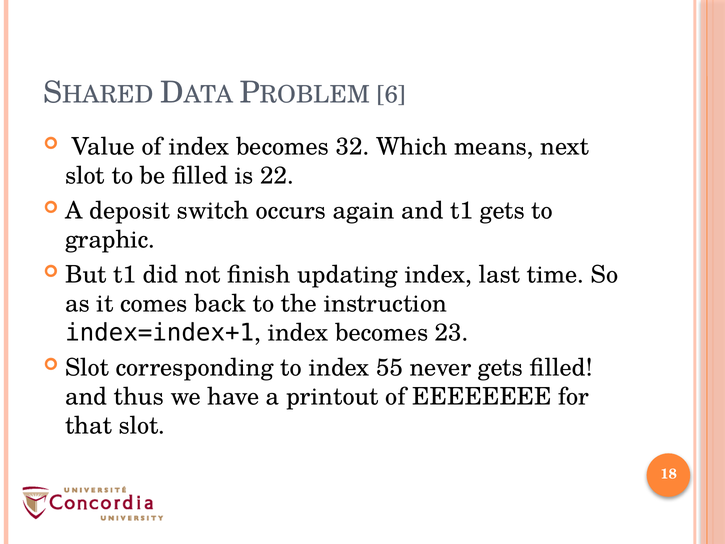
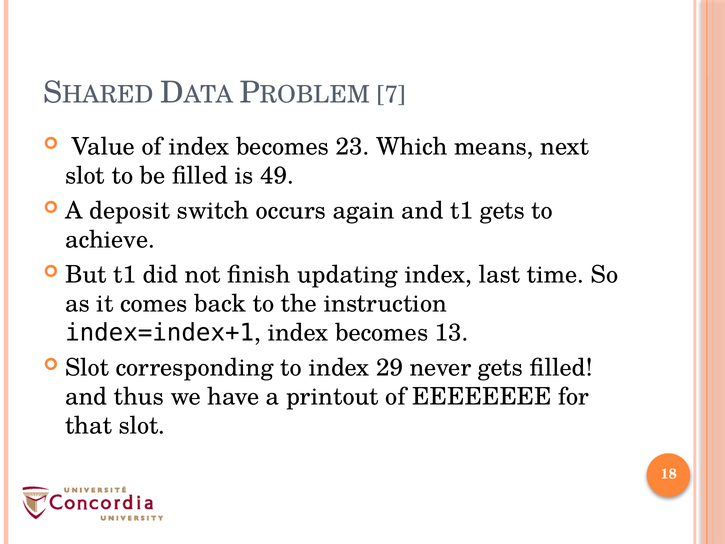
6: 6 -> 7
32: 32 -> 23
22: 22 -> 49
graphic: graphic -> achieve
23: 23 -> 13
55: 55 -> 29
